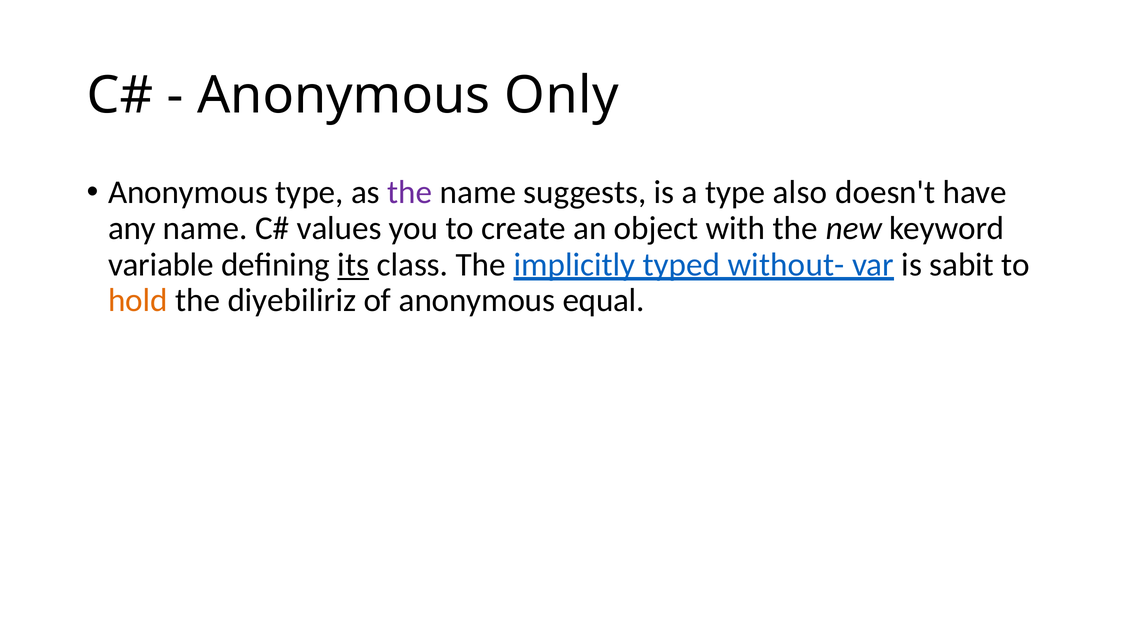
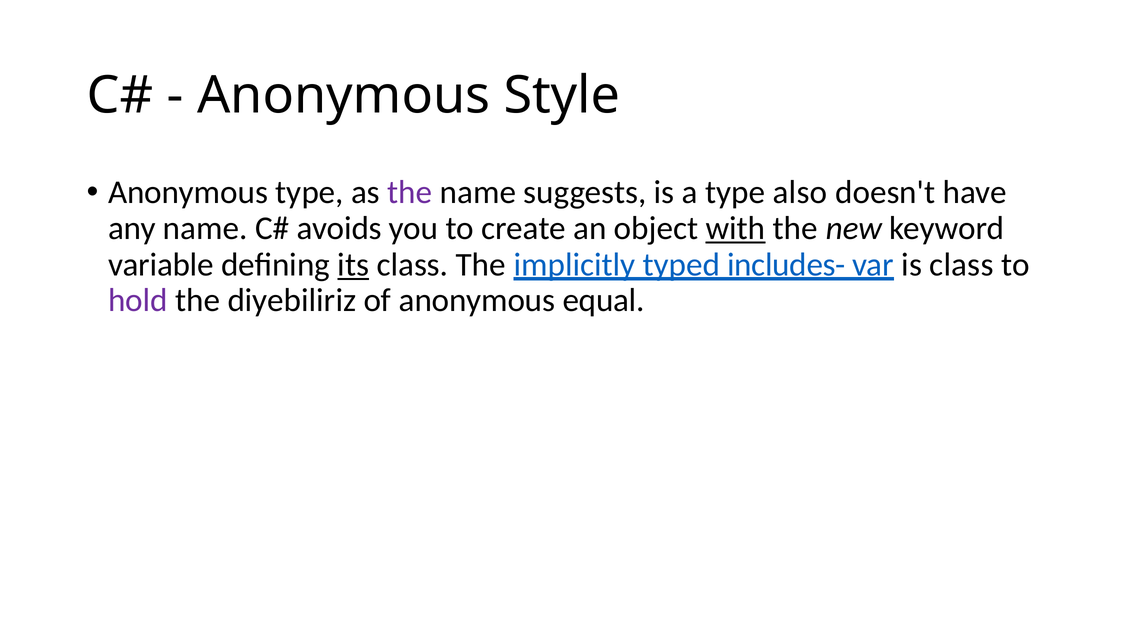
Only: Only -> Style
values: values -> avoids
with underline: none -> present
without-: without- -> includes-
is sabit: sabit -> class
hold colour: orange -> purple
